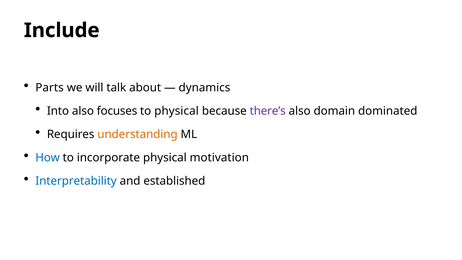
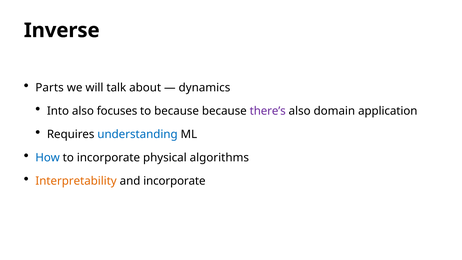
Include: Include -> Inverse
to physical: physical -> because
dominated: dominated -> application
understanding colour: orange -> blue
motivation: motivation -> algorithms
Interpretability colour: blue -> orange
and established: established -> incorporate
